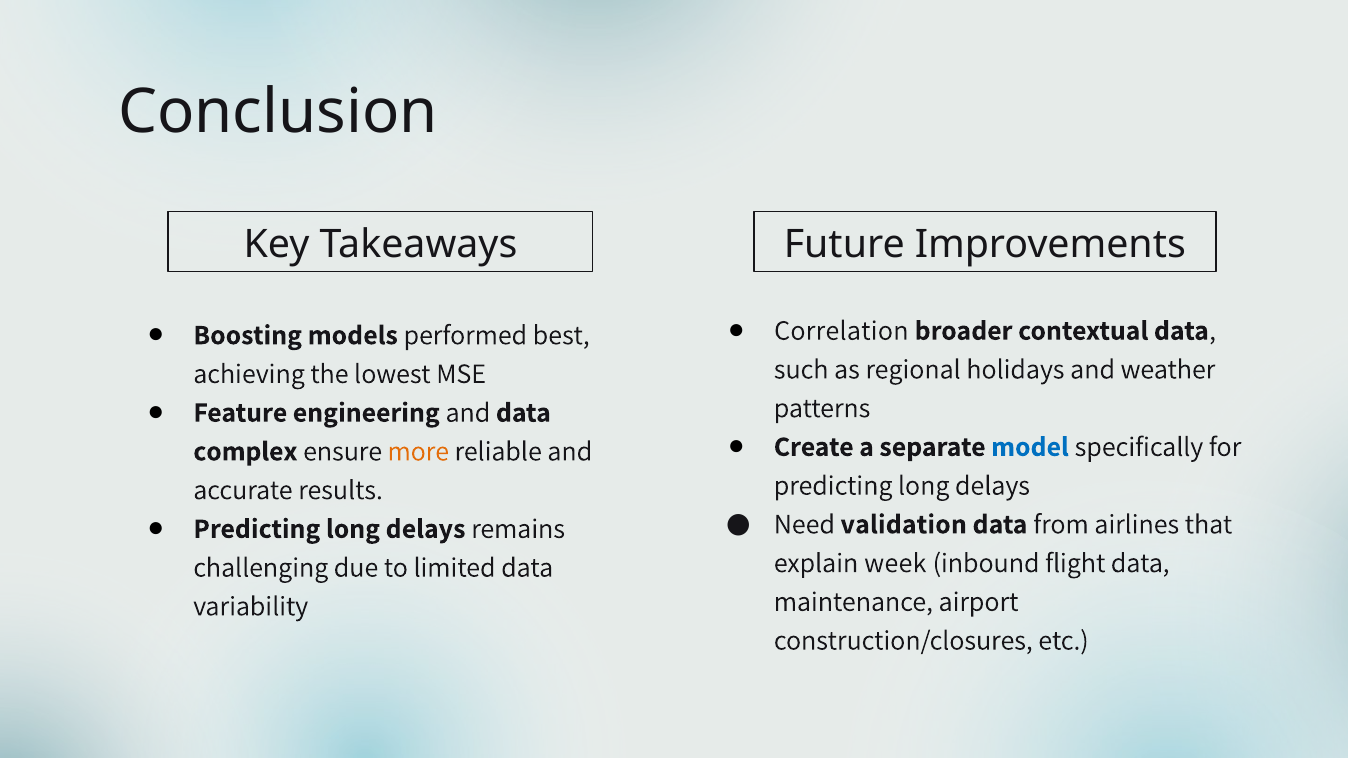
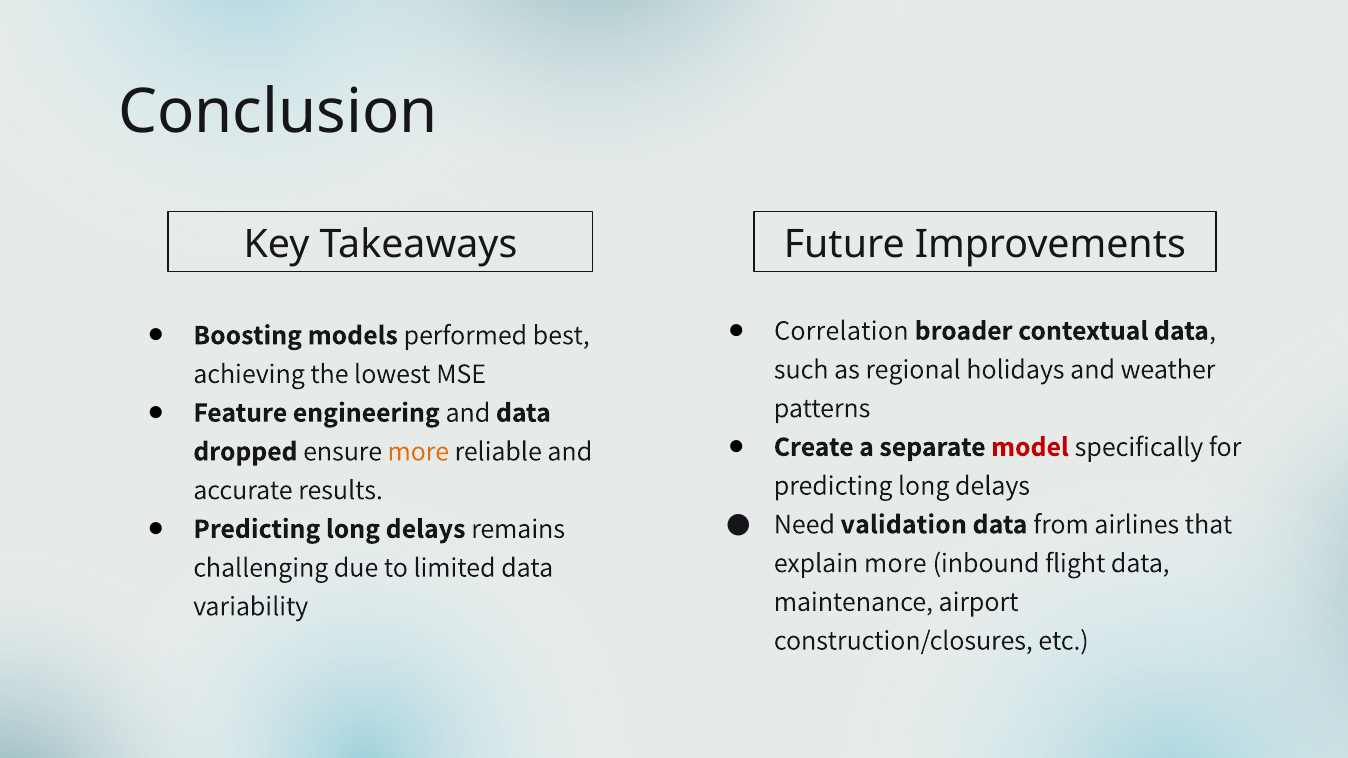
model colour: blue -> red
complex: complex -> dropped
explain week: week -> more
